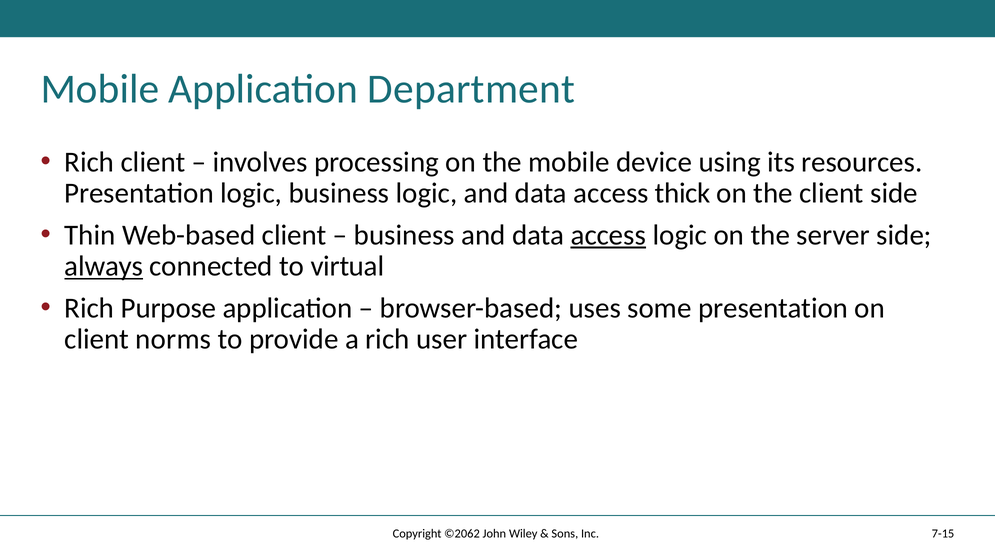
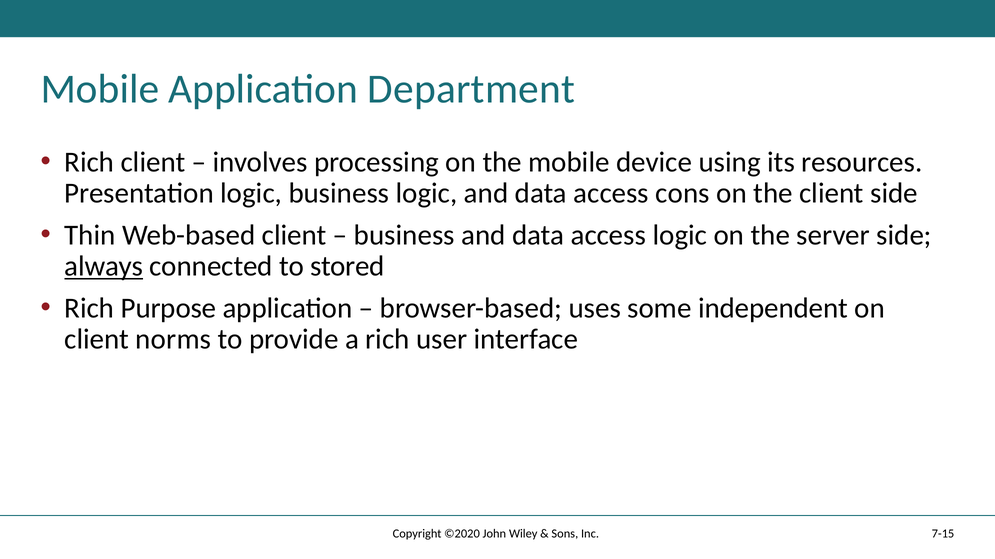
thick: thick -> cons
access at (608, 235) underline: present -> none
virtual: virtual -> stored
some presentation: presentation -> independent
©2062: ©2062 -> ©2020
